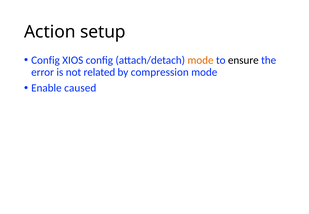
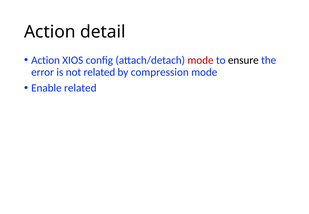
setup: setup -> detail
Config at (46, 60): Config -> Action
mode at (201, 60) colour: orange -> red
Enable caused: caused -> related
